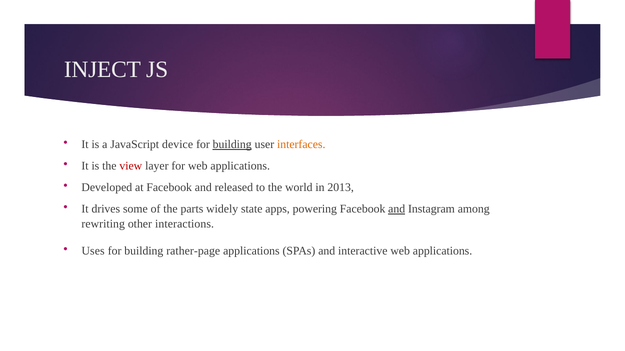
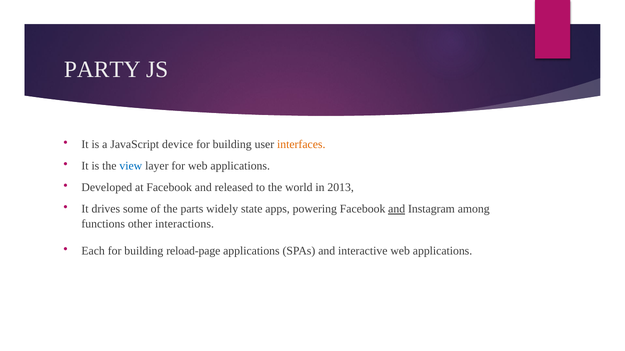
INJECT: INJECT -> PARTY
building at (232, 145) underline: present -> none
view colour: red -> blue
rewriting: rewriting -> functions
Uses: Uses -> Each
rather-page: rather-page -> reload-page
